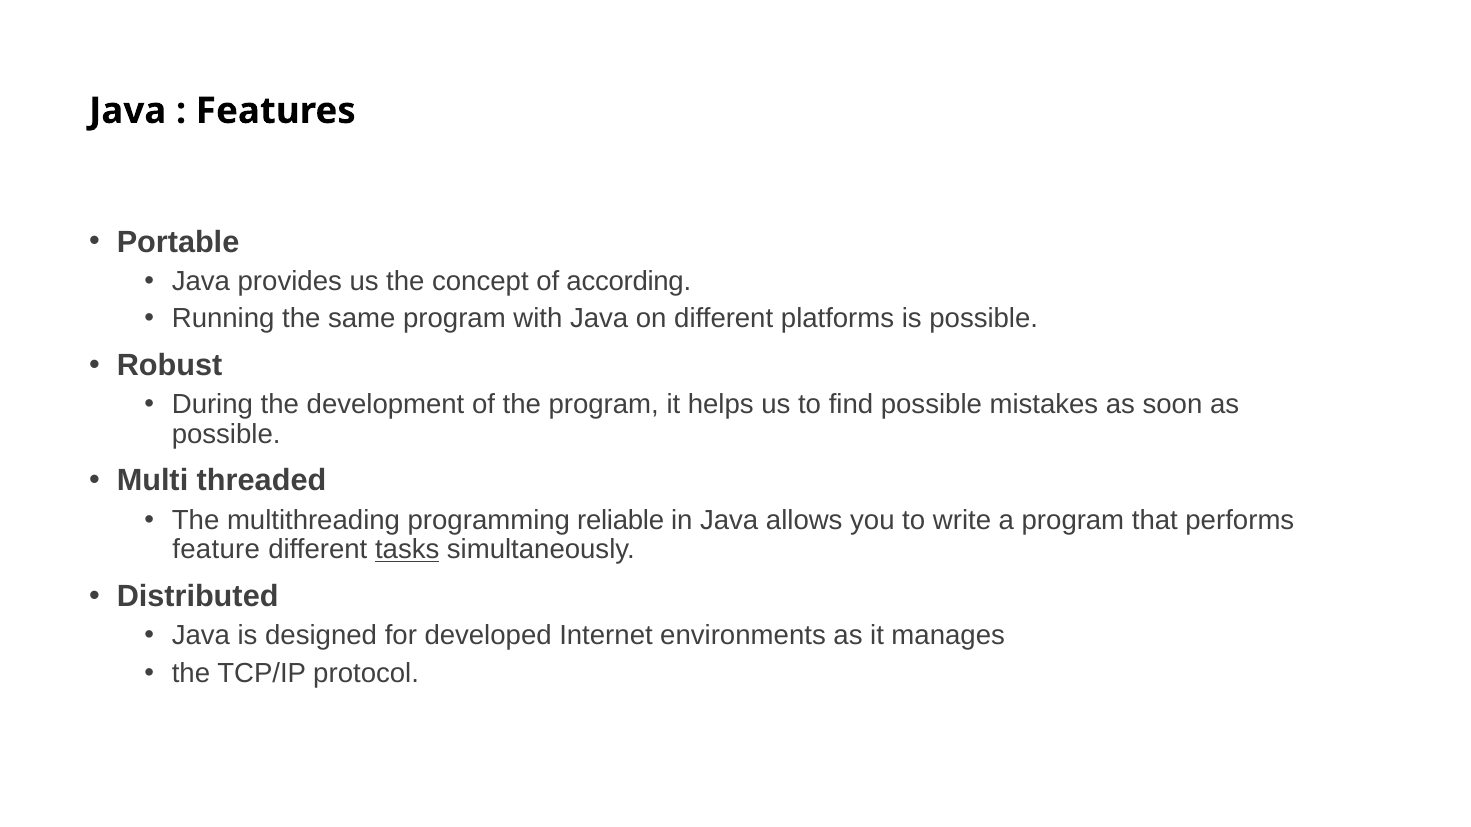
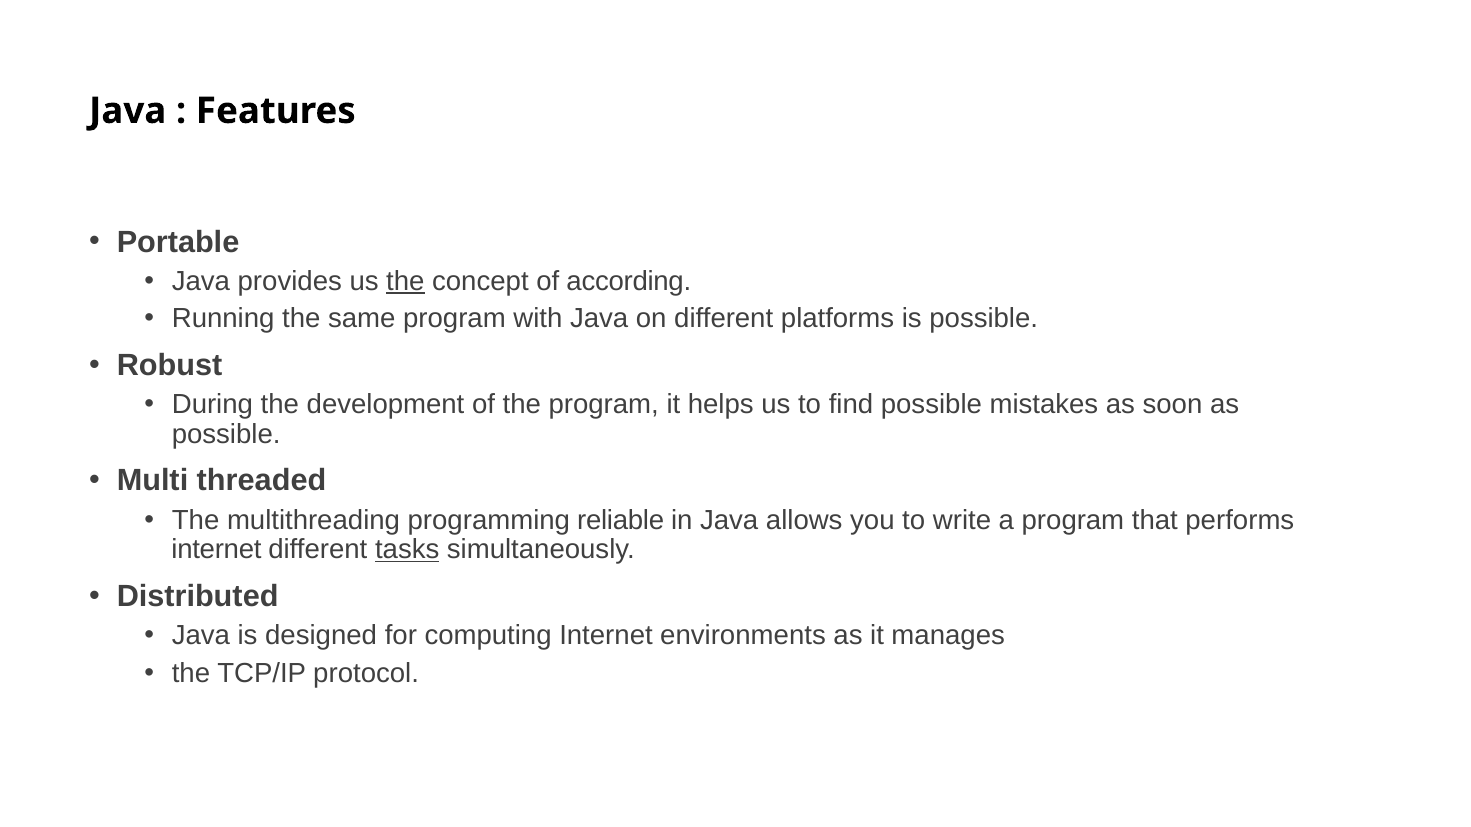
the at (405, 281) underline: none -> present
feature at (216, 550): feature -> internet
developed: developed -> computing
